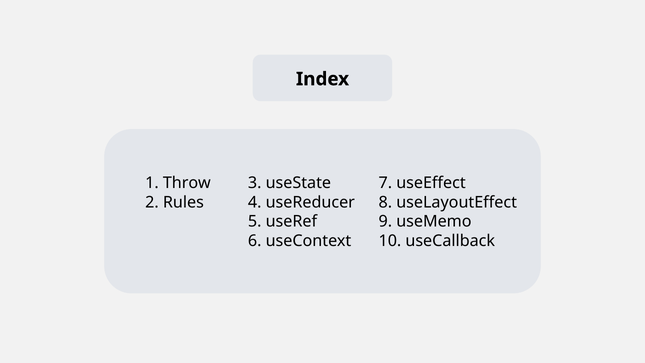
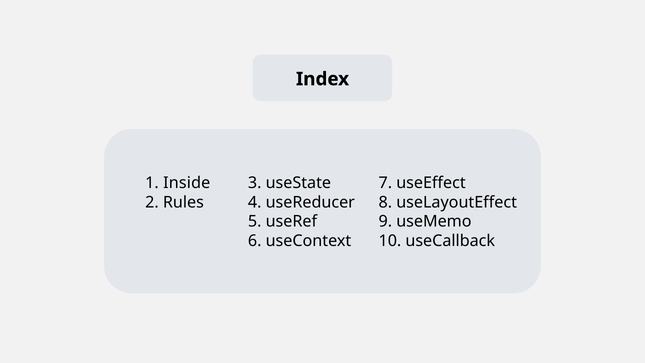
Throw: Throw -> Inside
